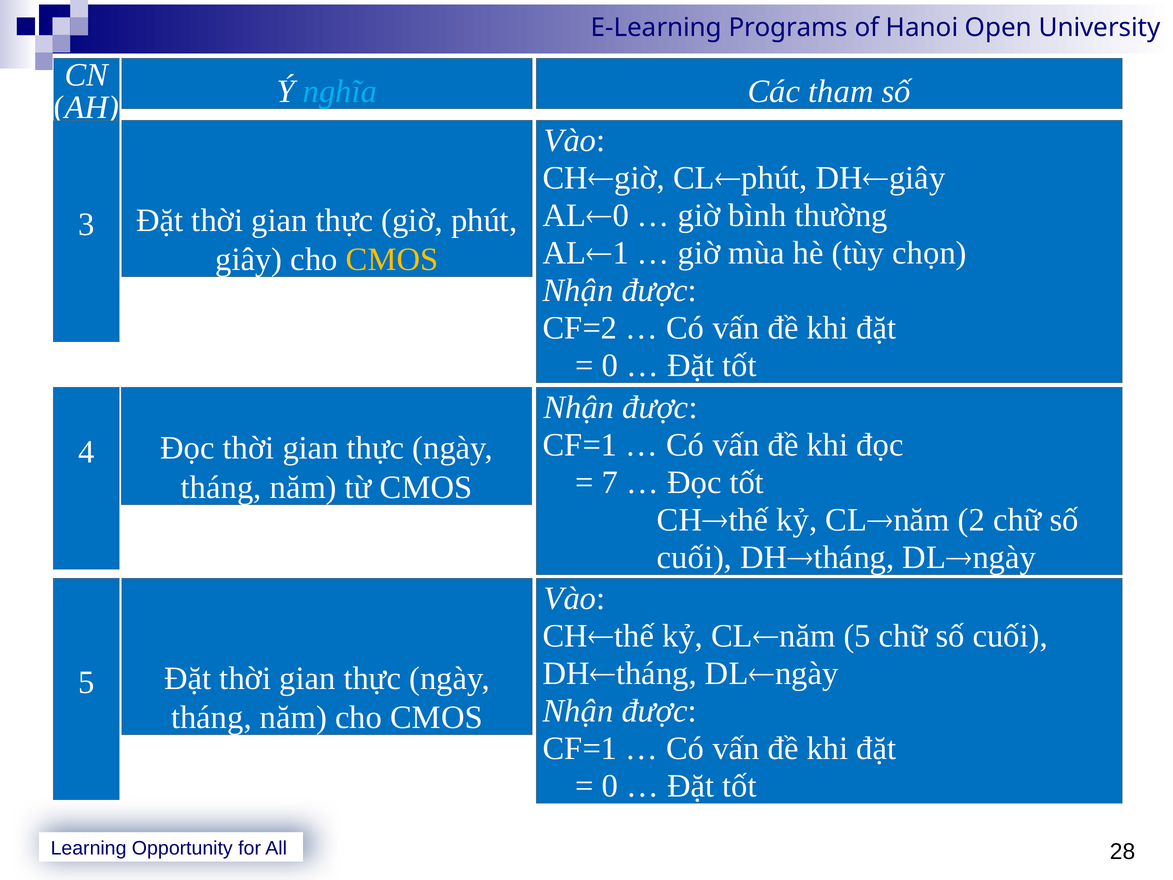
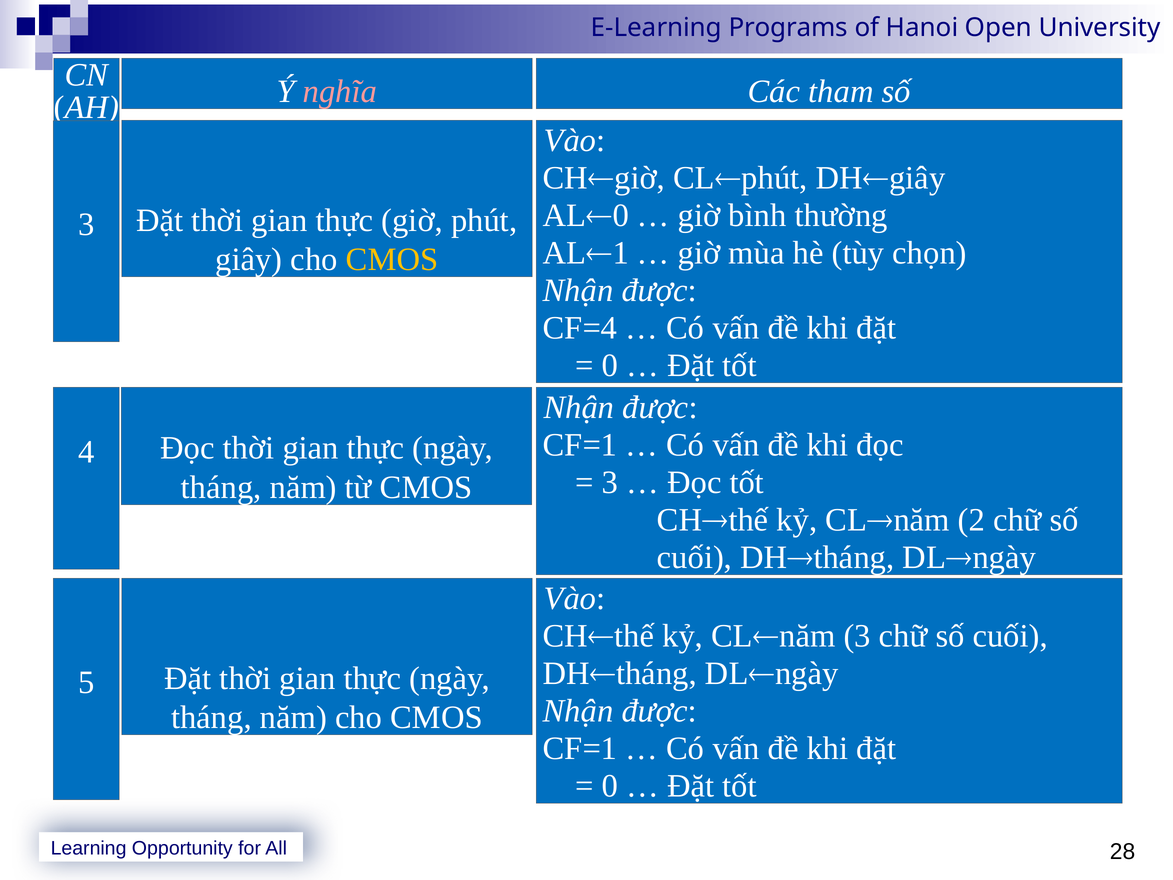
nghĩa colour: light blue -> pink
CF=2: CF=2 -> CF=4
7 at (610, 482): 7 -> 3
CLnăm 5: 5 -> 3
